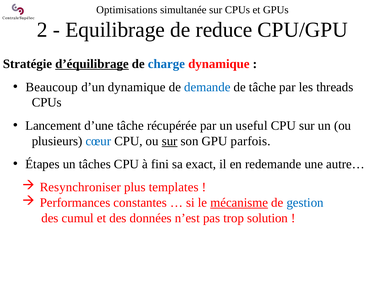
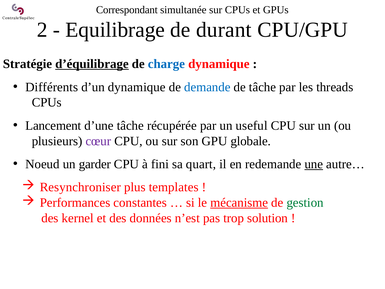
Optimisations: Optimisations -> Correspondant
reduce: reduce -> durant
Beaucoup: Beaucoup -> Différents
cœur colour: blue -> purple
sur at (170, 141) underline: present -> none
parfois: parfois -> globale
Étapes: Étapes -> Noeud
tâches: tâches -> garder
exact: exact -> quart
une underline: none -> present
gestion colour: blue -> green
cumul: cumul -> kernel
